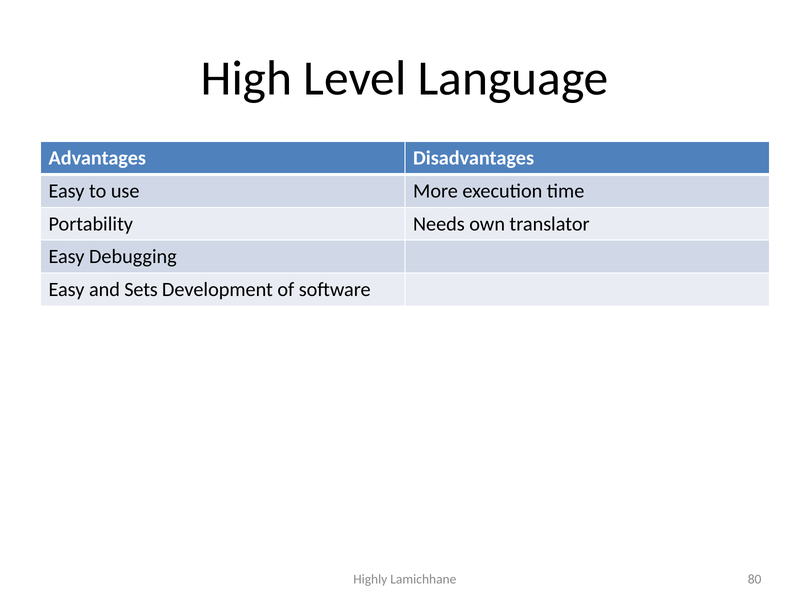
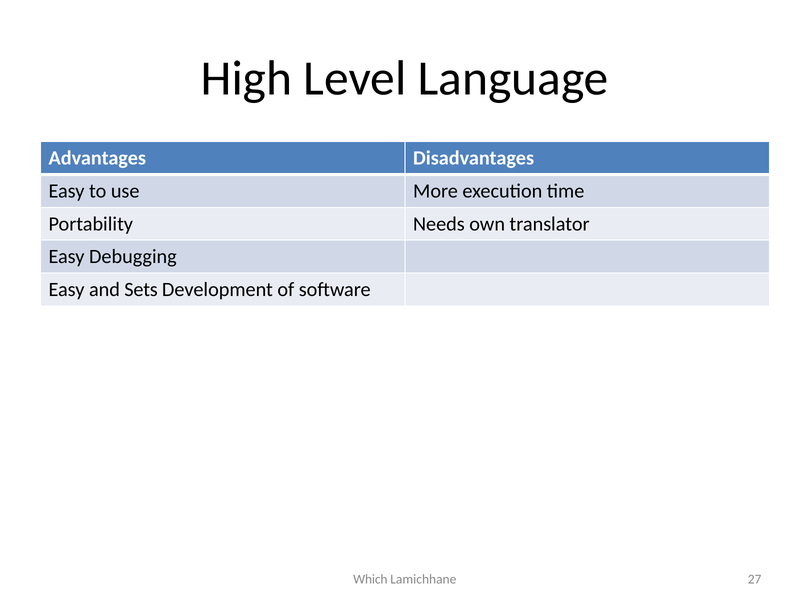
Highly: Highly -> Which
80: 80 -> 27
